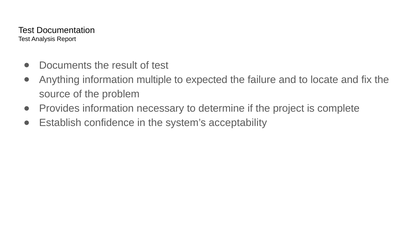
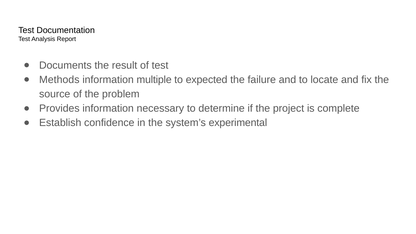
Anything: Anything -> Methods
acceptability: acceptability -> experimental
